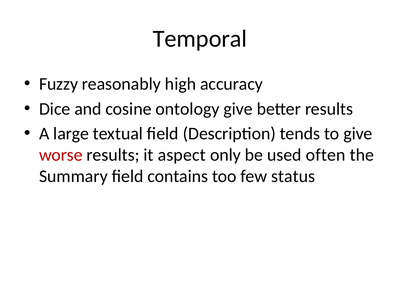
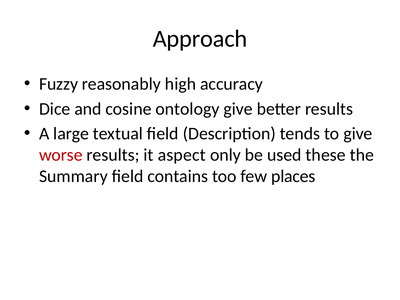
Temporal: Temporal -> Approach
often: often -> these
status: status -> places
